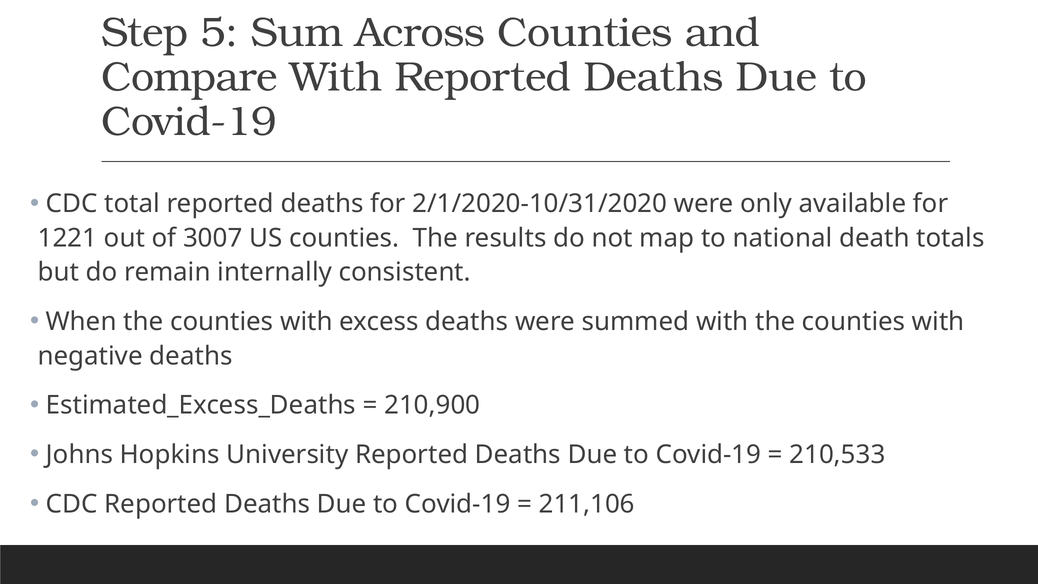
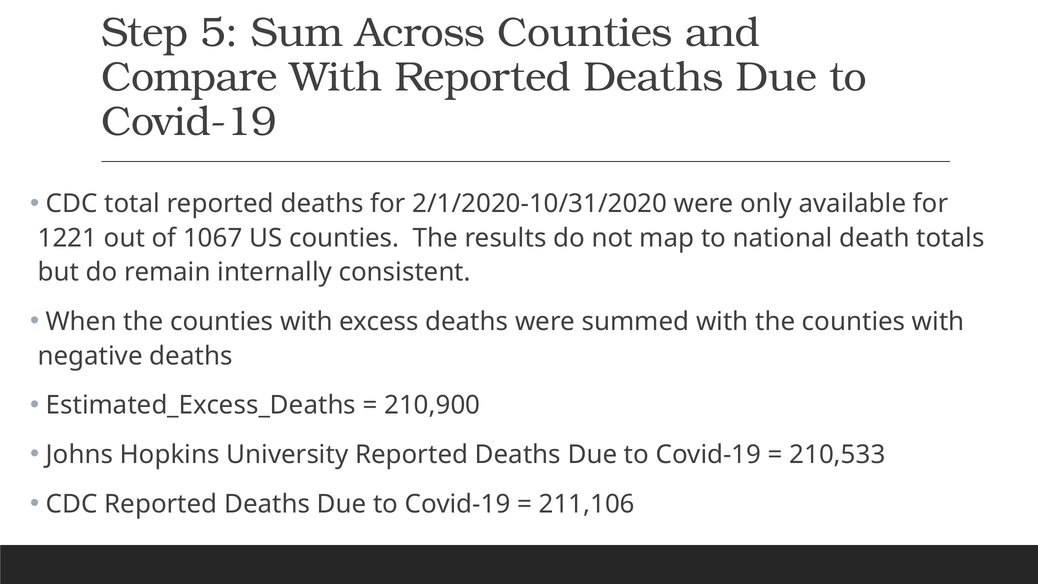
3007: 3007 -> 1067
